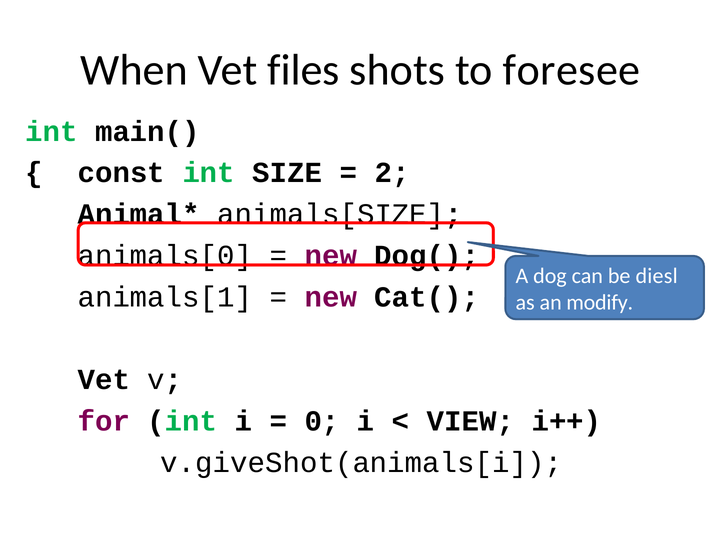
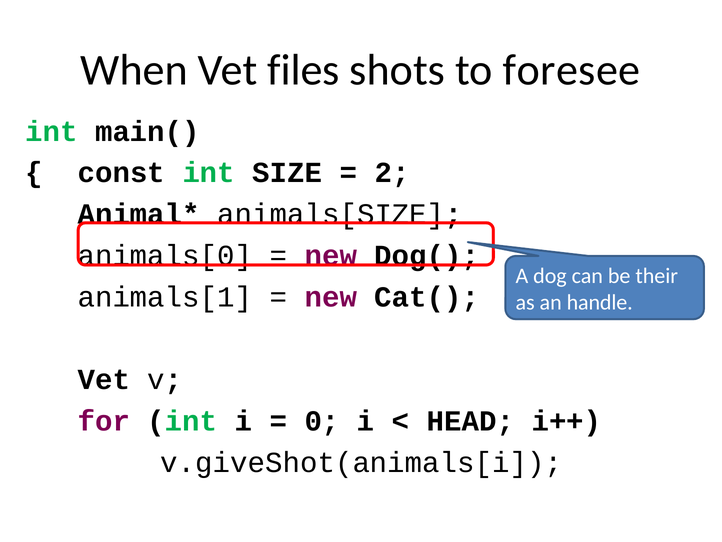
diesl: diesl -> their
modify: modify -> handle
VIEW: VIEW -> HEAD
